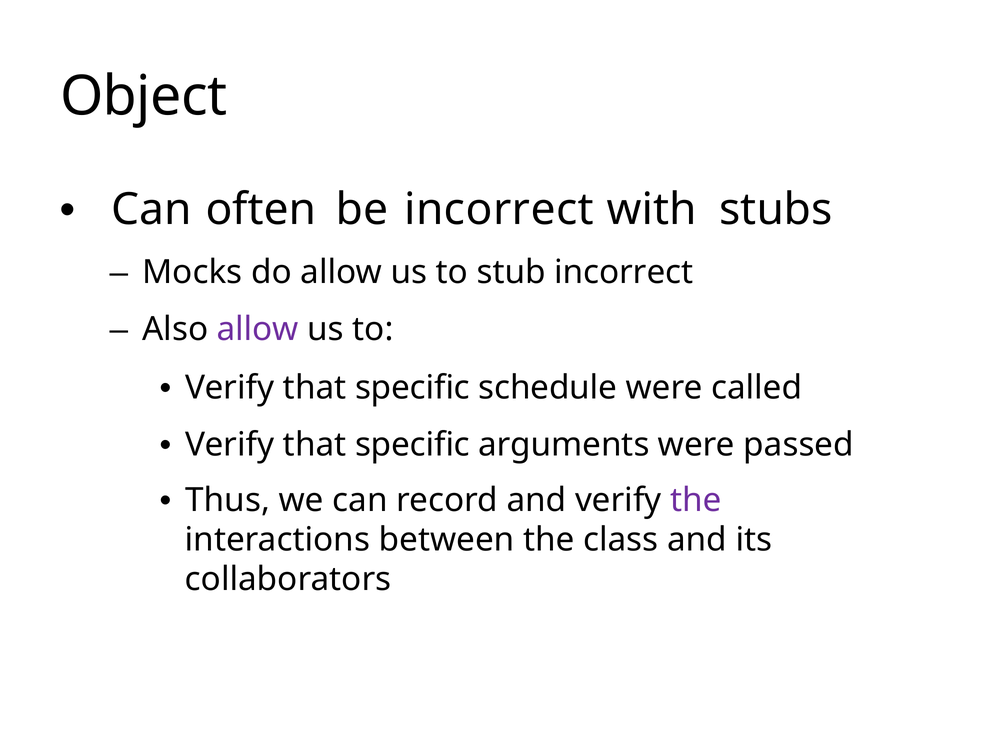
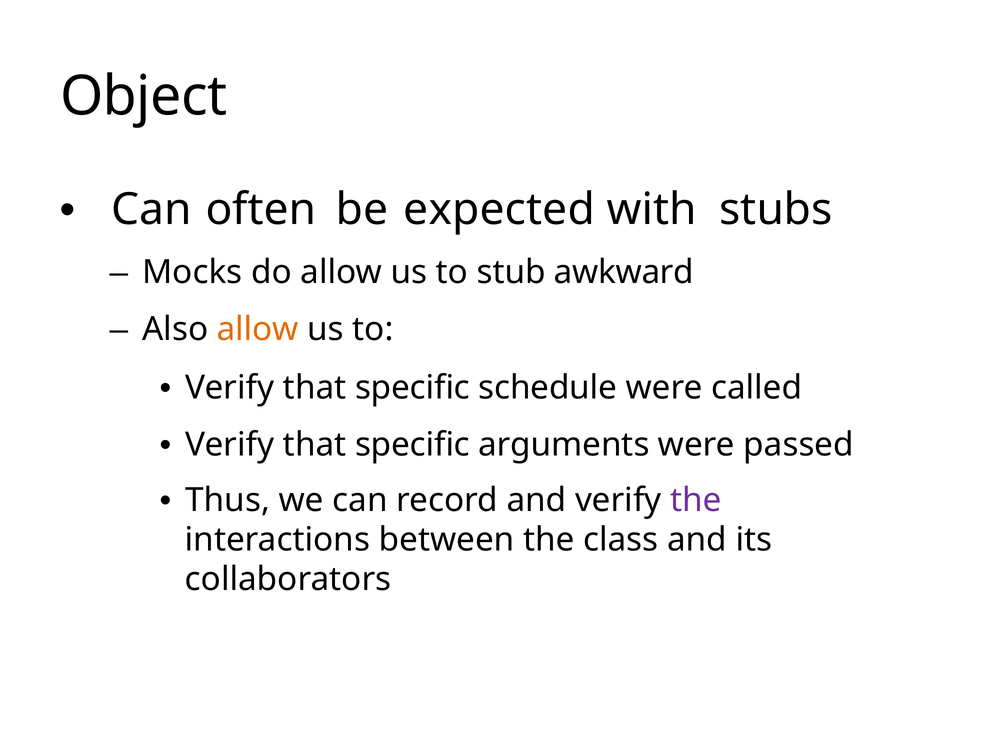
be incorrect: incorrect -> expected
stub incorrect: incorrect -> awkward
allow at (258, 329) colour: purple -> orange
